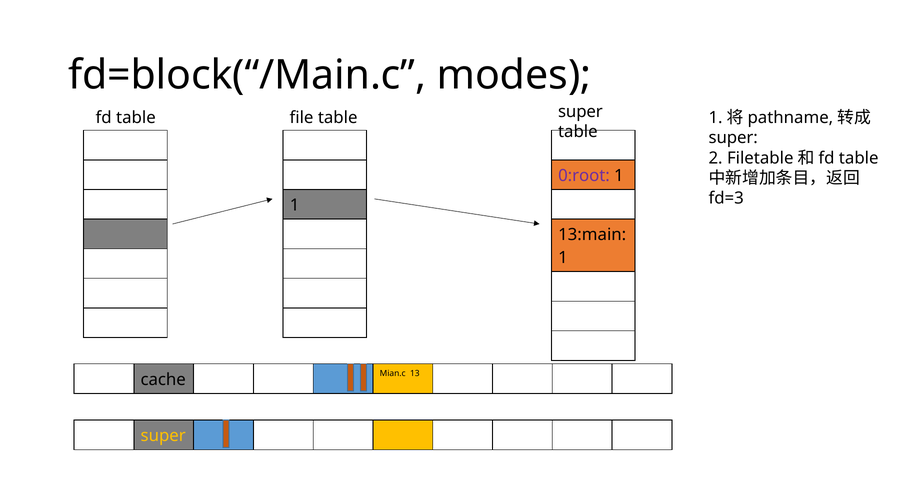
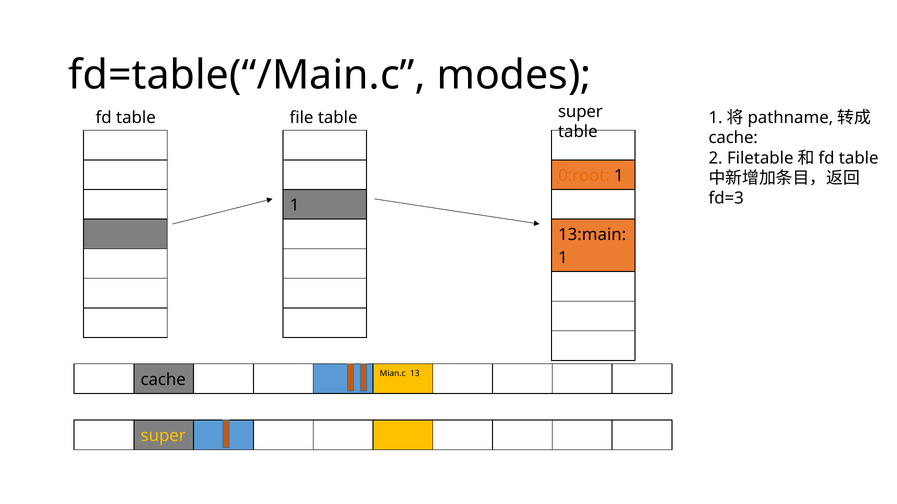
fd=block(“/Main.c: fd=block(“/Main.c -> fd=table(“/Main.c
super at (733, 138): super -> cache
0:root colour: purple -> orange
